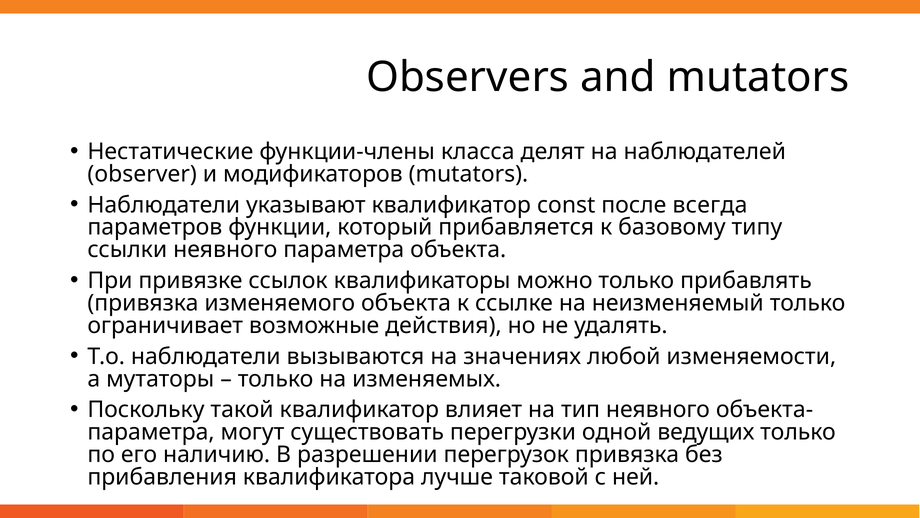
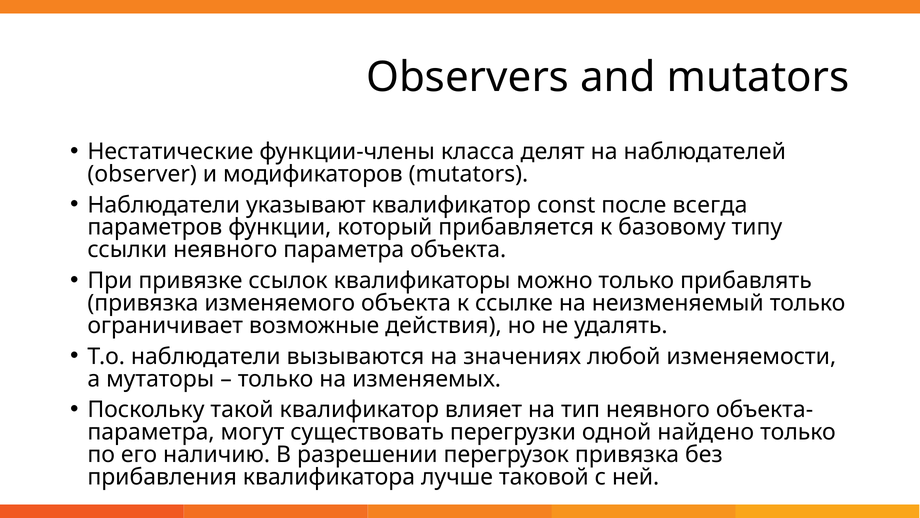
ведущих: ведущих -> найдено
